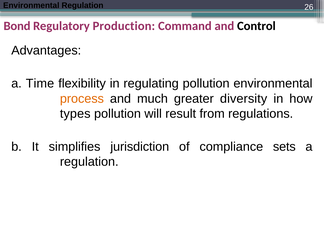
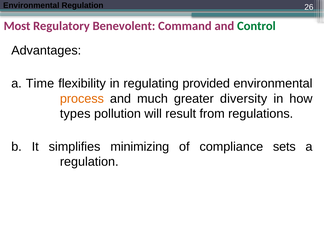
Bond: Bond -> Most
Production: Production -> Benevolent
Control colour: black -> green
regulating pollution: pollution -> provided
jurisdiction: jurisdiction -> minimizing
